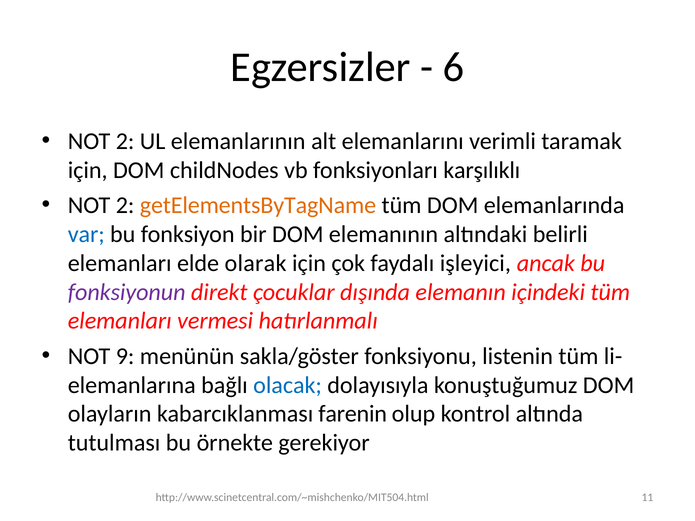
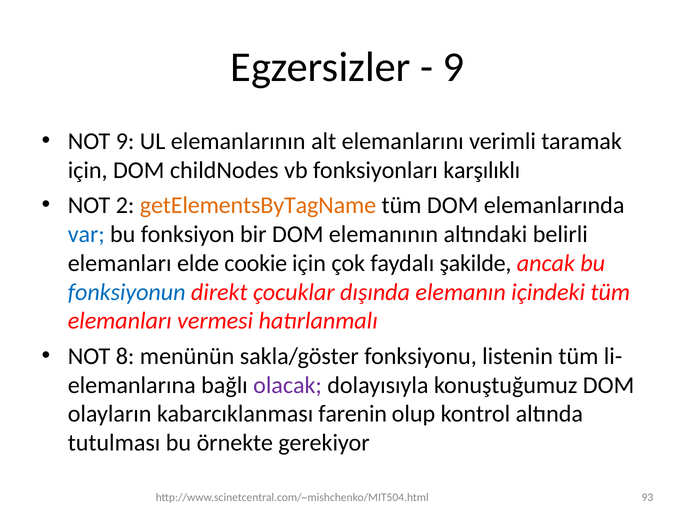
6 at (454, 67): 6 -> 9
2 at (125, 141): 2 -> 9
olarak: olarak -> cookie
işleyici: işleyici -> şakilde
fonksiyonun colour: purple -> blue
9: 9 -> 8
olacak colour: blue -> purple
11: 11 -> 93
